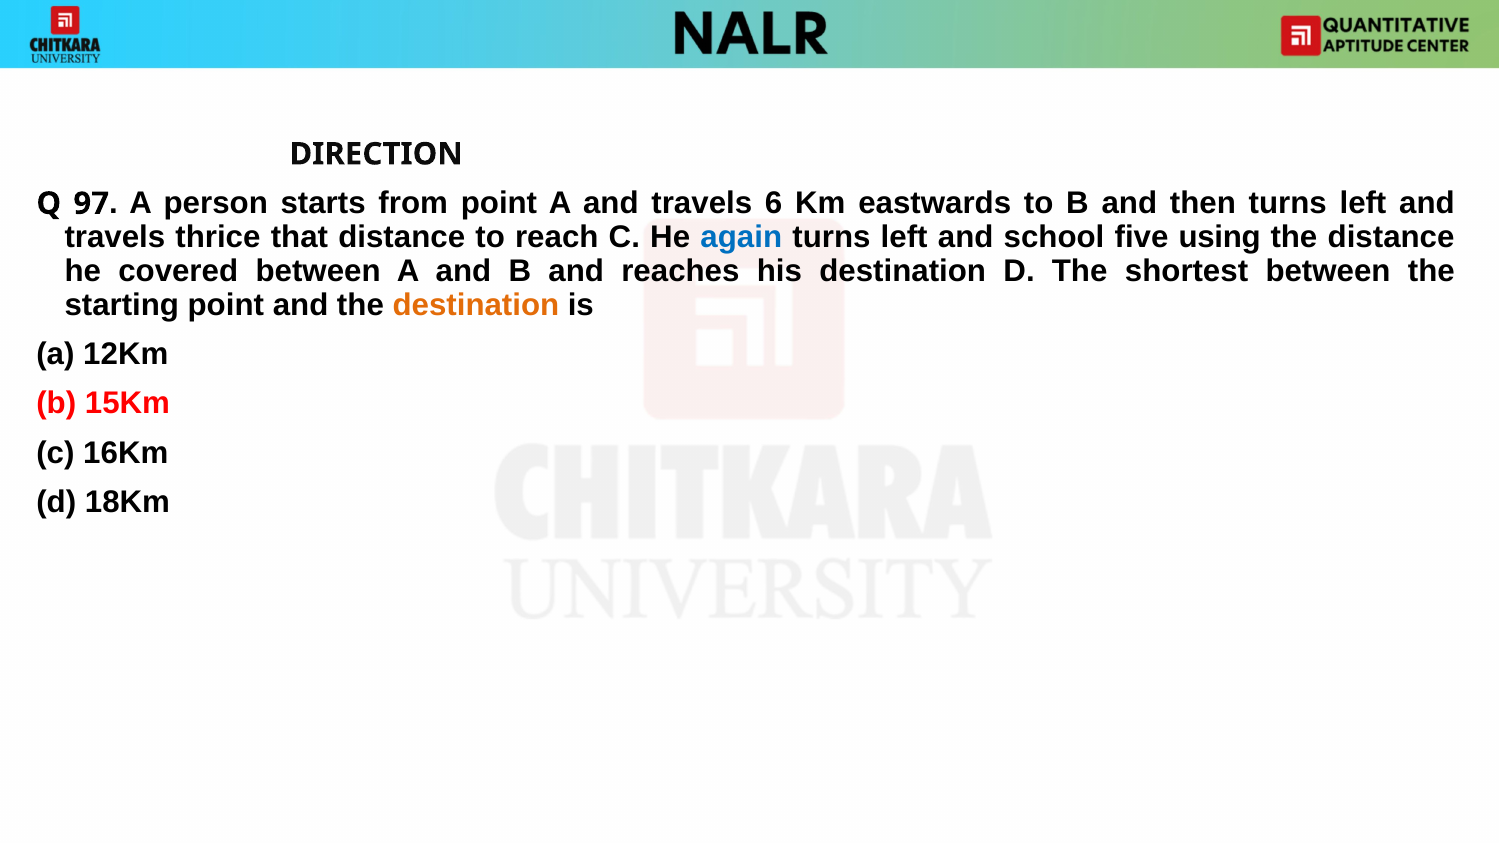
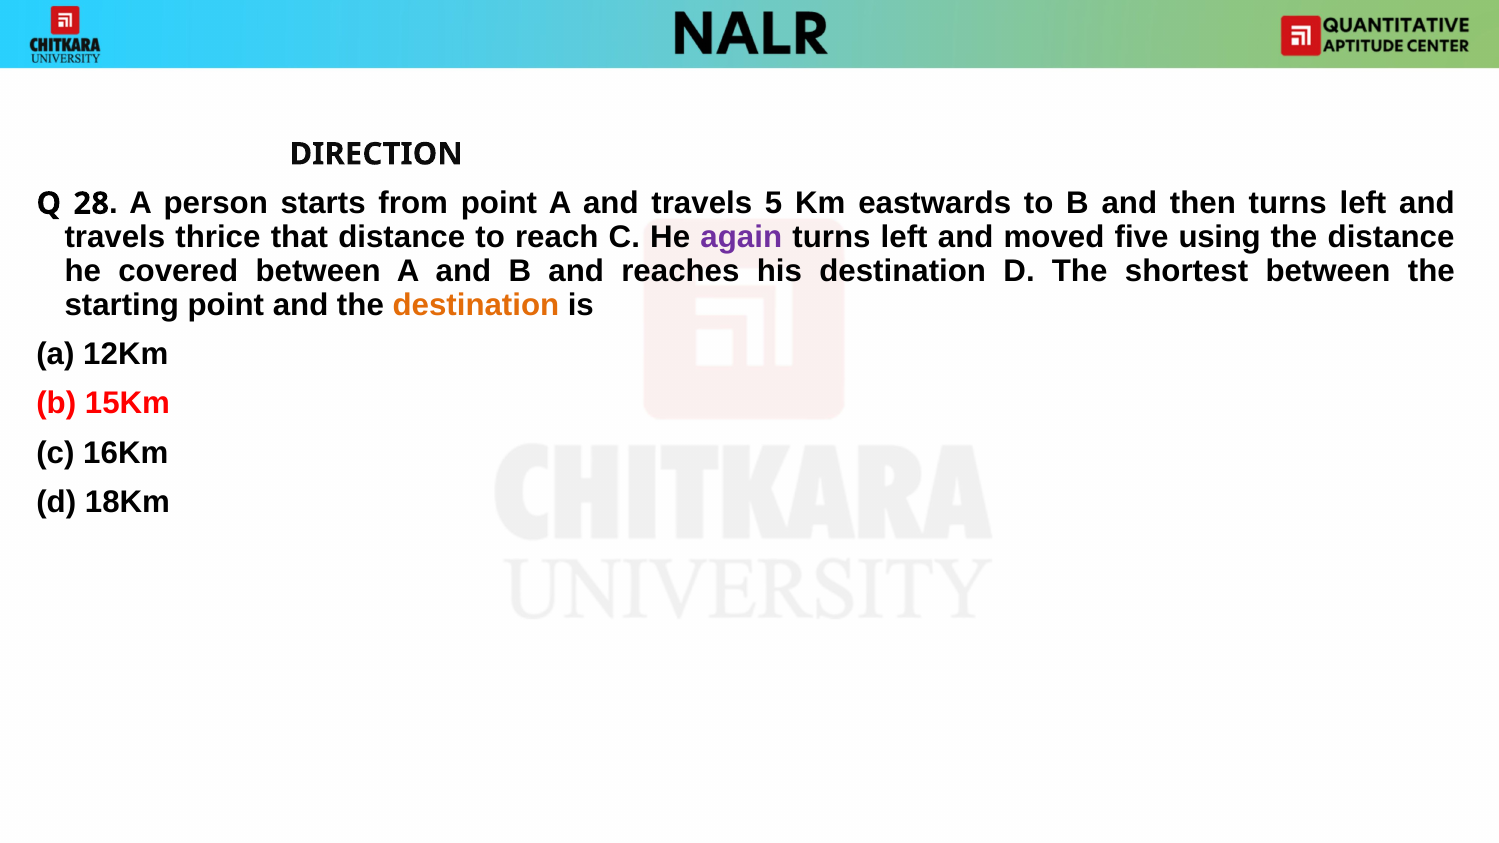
97: 97 -> 28
6: 6 -> 5
again colour: blue -> purple
school: school -> moved
